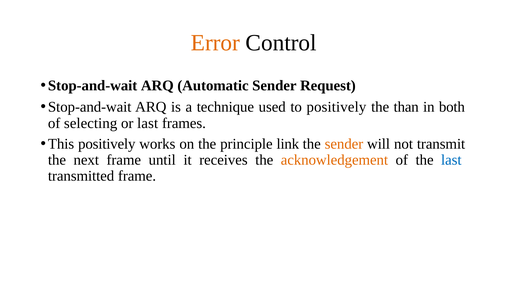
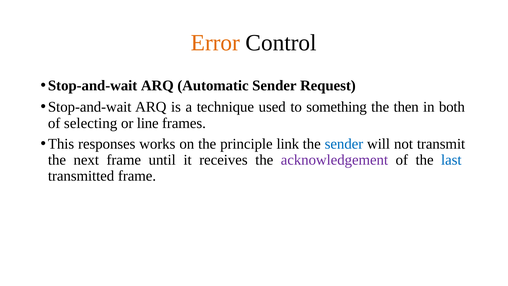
to positively: positively -> something
than: than -> then
or last: last -> line
This positively: positively -> responses
sender at (344, 144) colour: orange -> blue
acknowledgement colour: orange -> purple
